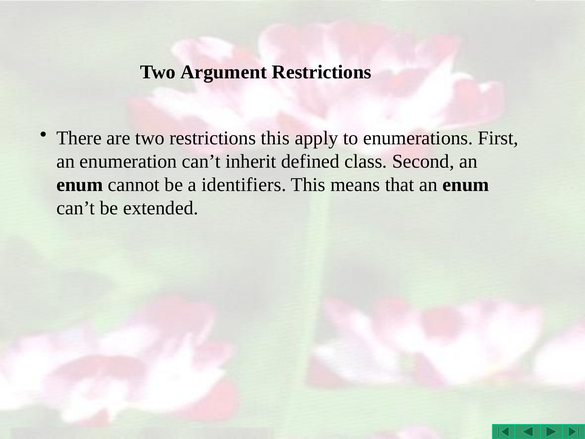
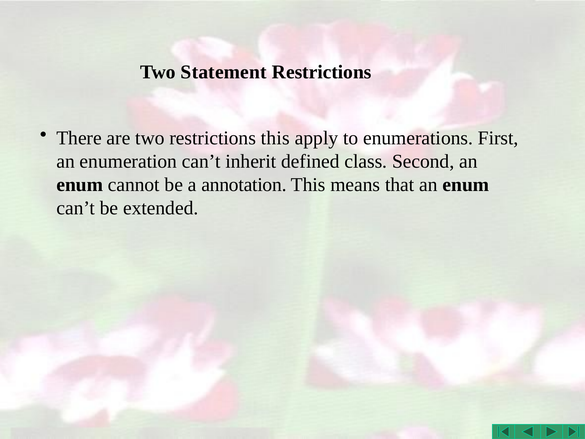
Argument: Argument -> Statement
identifiers: identifiers -> annotation
